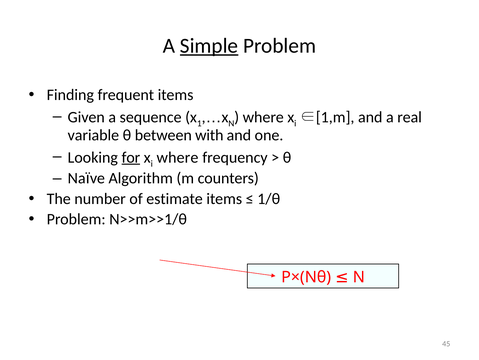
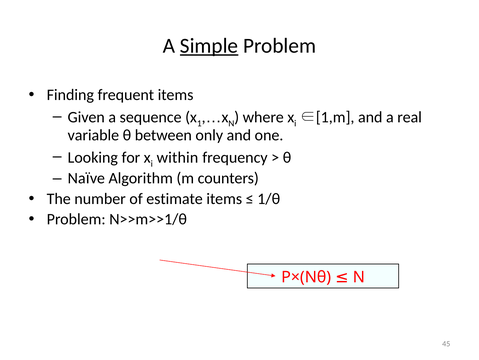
with: with -> only
for underline: present -> none
where at (177, 157): where -> within
